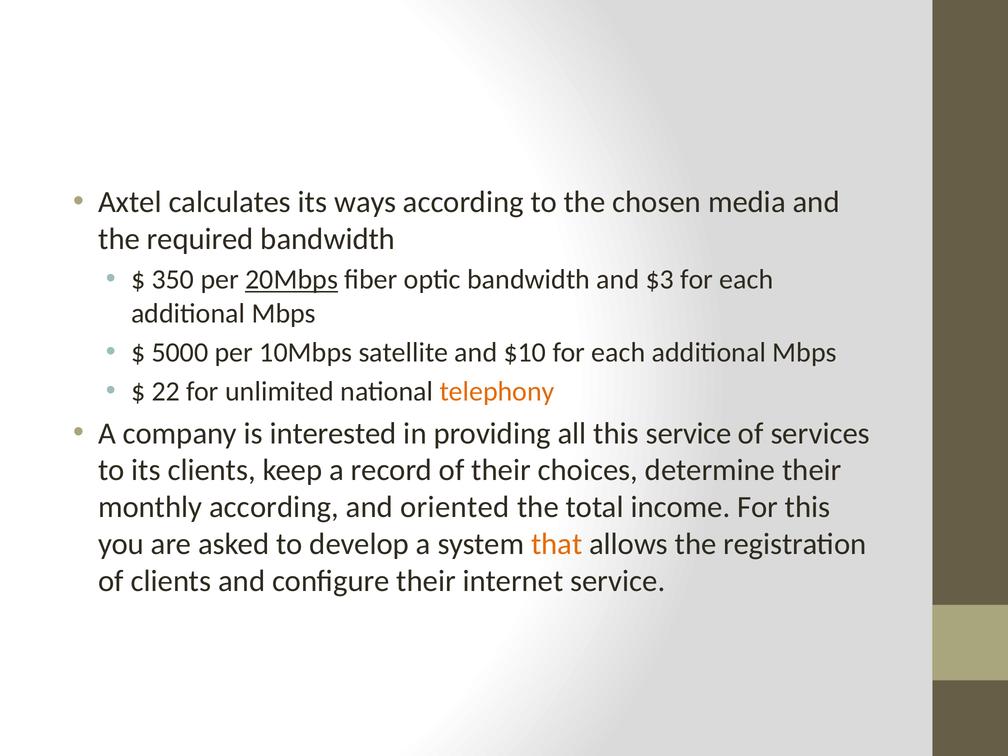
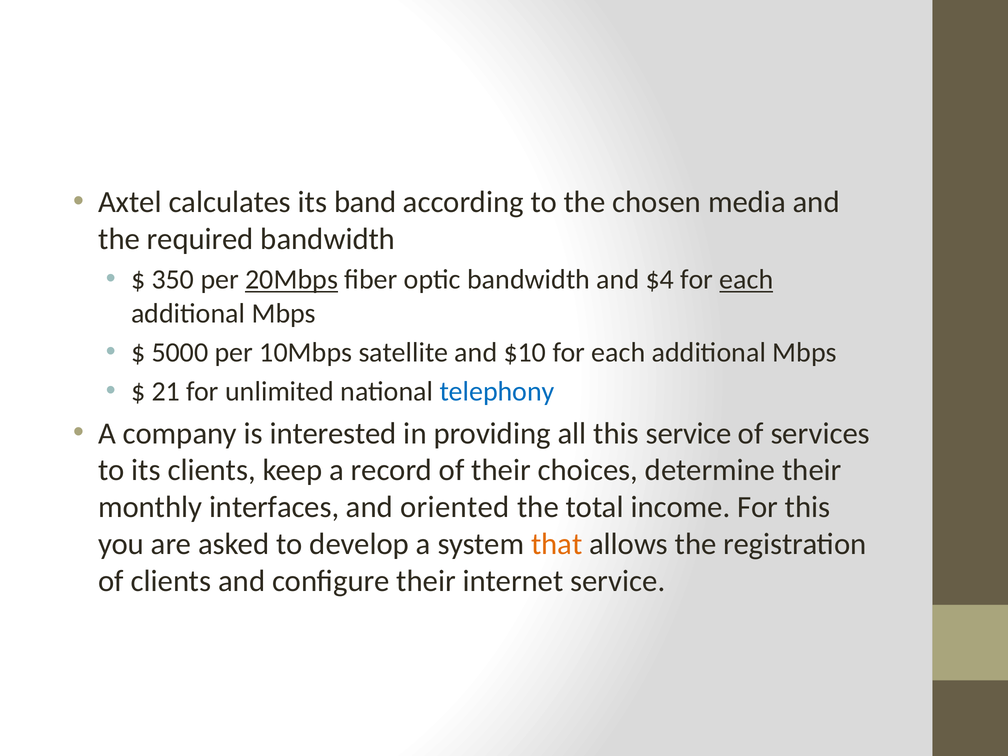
ways: ways -> band
$3: $3 -> $4
each at (746, 280) underline: none -> present
22: 22 -> 21
telephony colour: orange -> blue
monthly according: according -> interfaces
